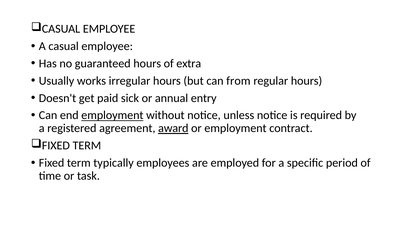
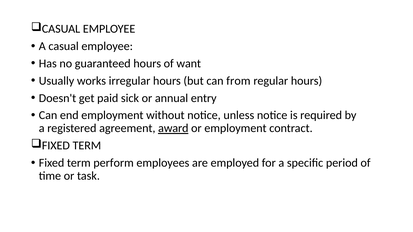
extra: extra -> want
employment at (112, 116) underline: present -> none
typically: typically -> perform
